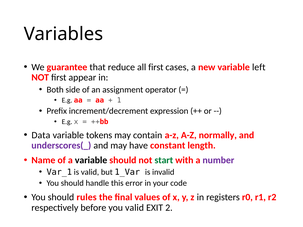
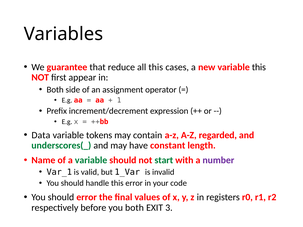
all first: first -> this
variable left: left -> this
normally: normally -> regarded
underscores(_ colour: purple -> green
variable at (91, 160) colour: black -> green
should rules: rules -> error
you valid: valid -> both
2: 2 -> 3
